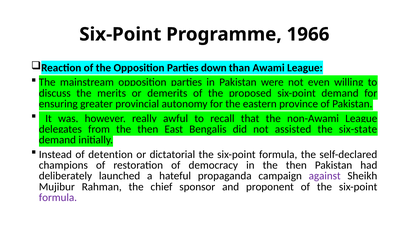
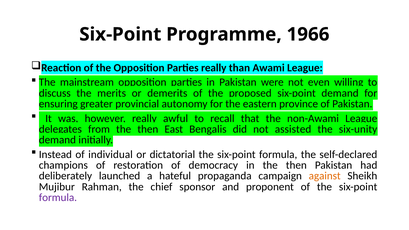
Parties down: down -> really
six-state: six-state -> six-unity
detention: detention -> individual
against colour: purple -> orange
